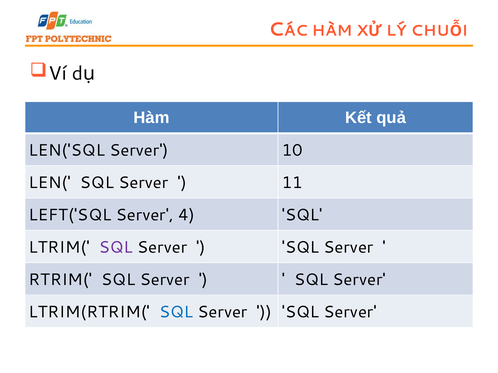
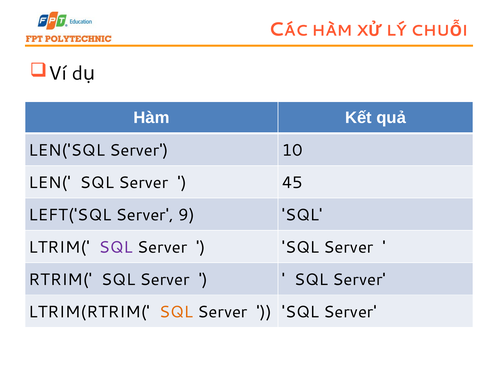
11: 11 -> 45
4: 4 -> 9
SQL at (176, 312) colour: blue -> orange
